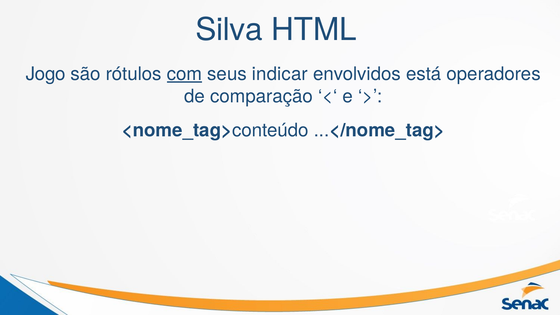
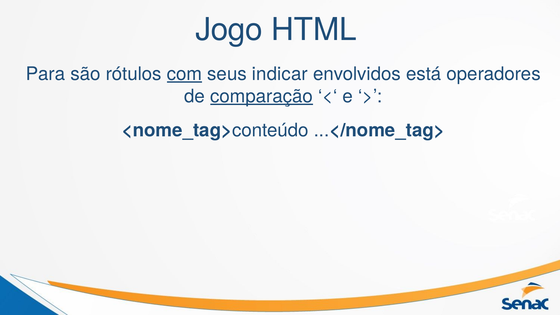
Silva: Silva -> Jogo
Jogo: Jogo -> Para
comparação underline: none -> present
